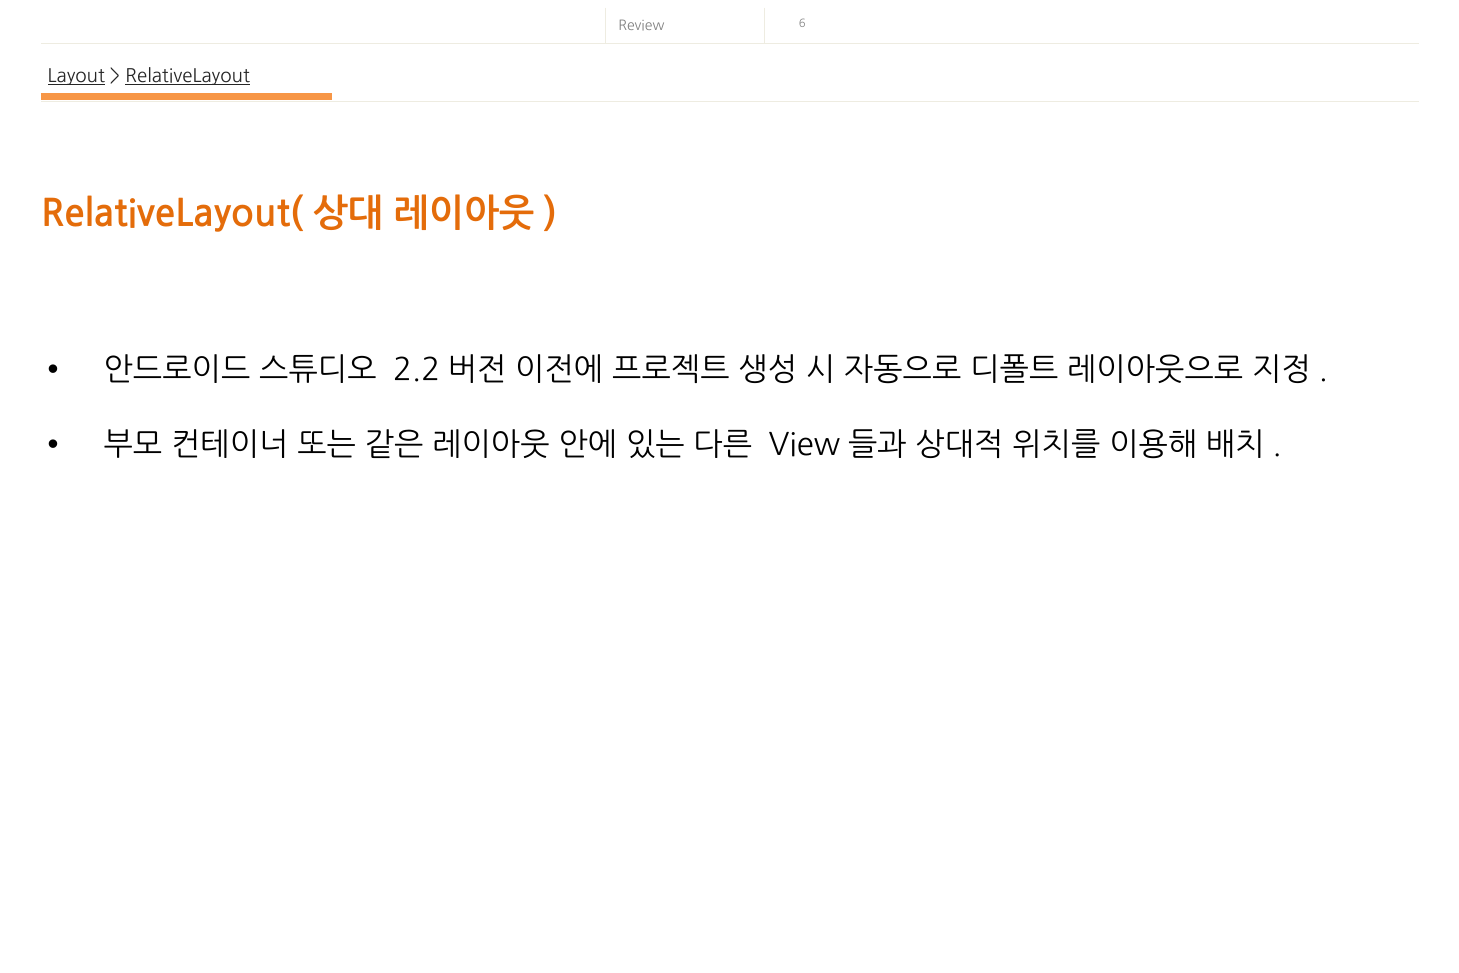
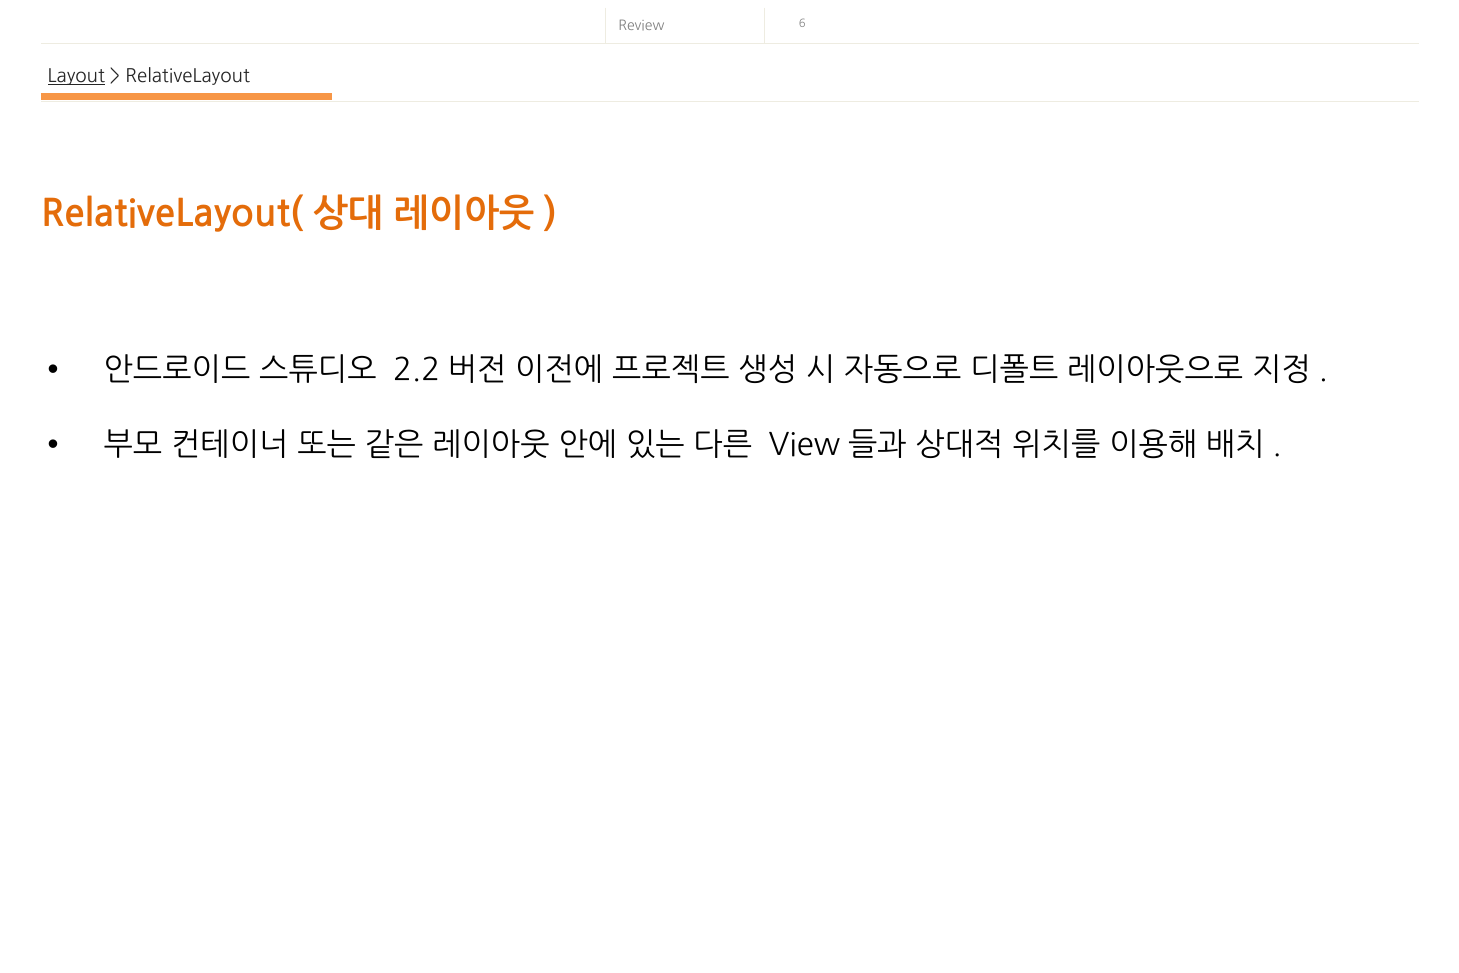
RelativeLayout underline: present -> none
